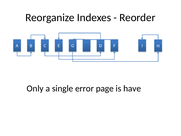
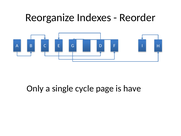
error: error -> cycle
